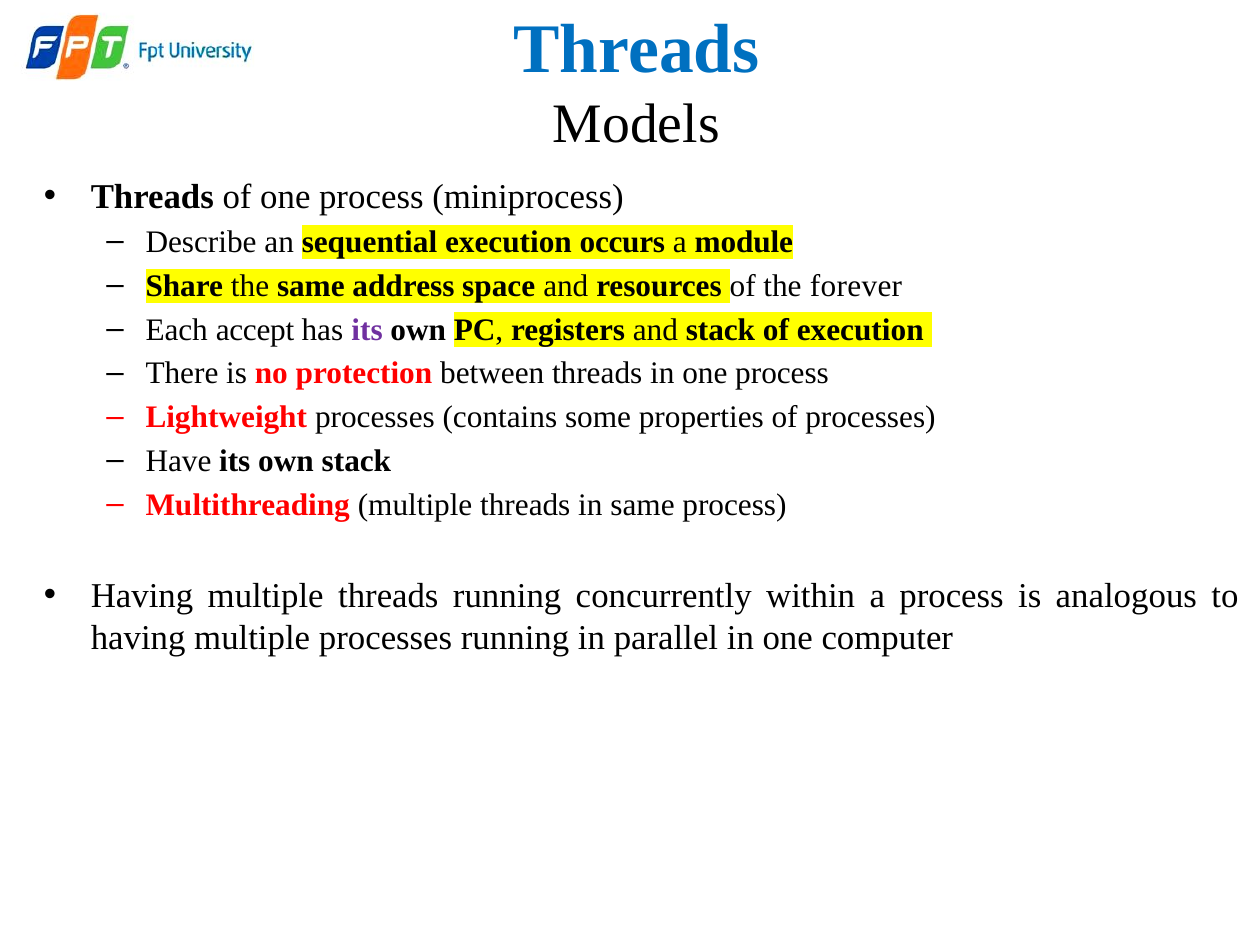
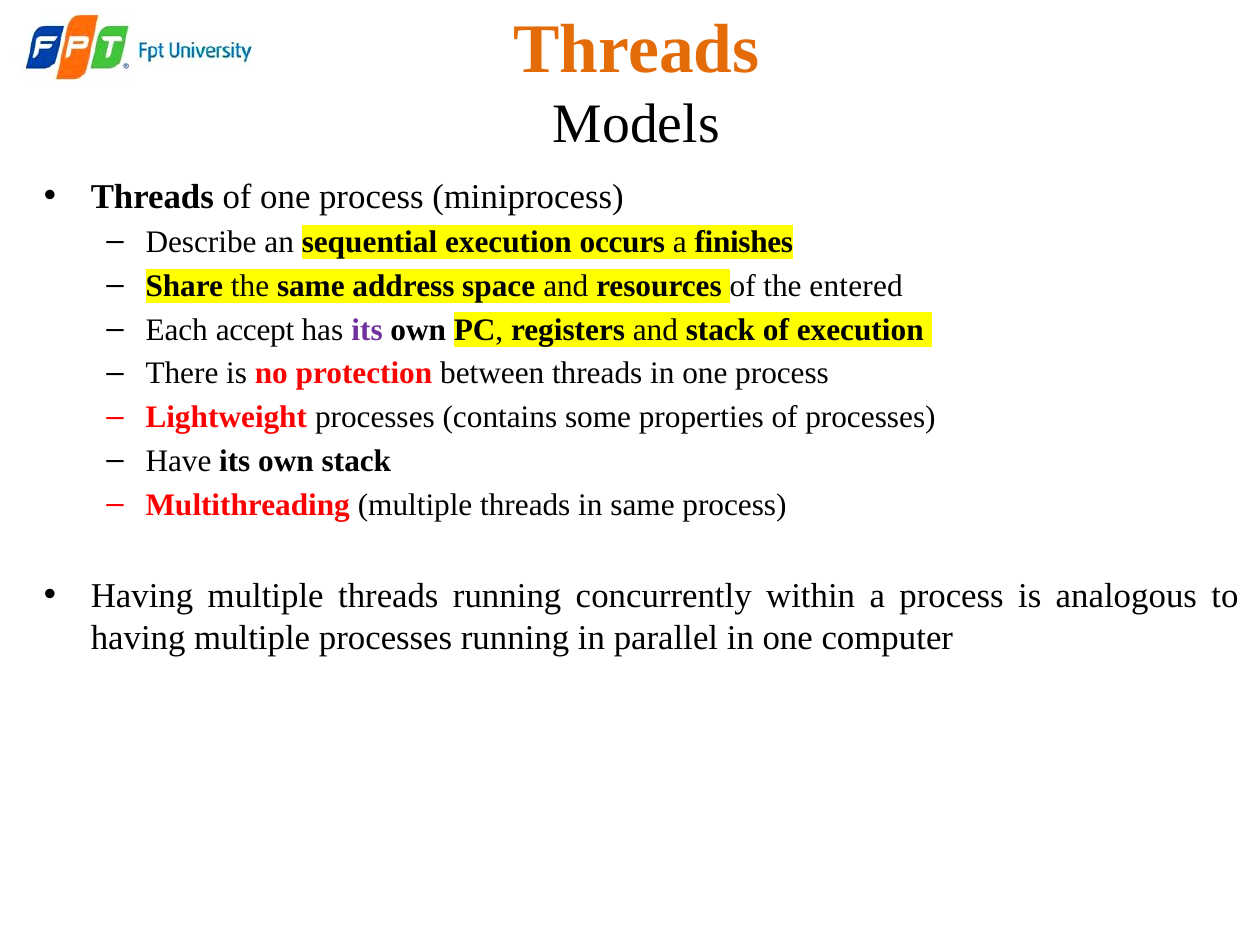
Threads at (636, 50) colour: blue -> orange
module: module -> finishes
forever: forever -> entered
